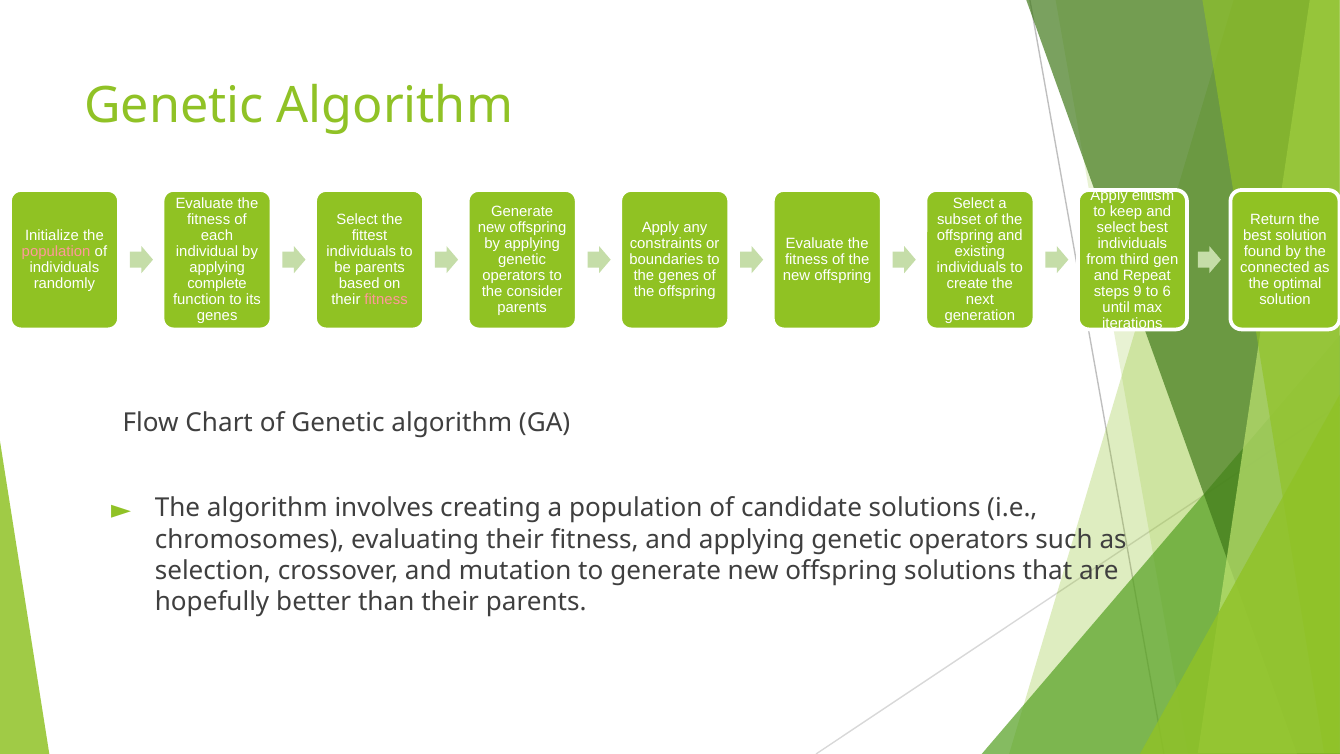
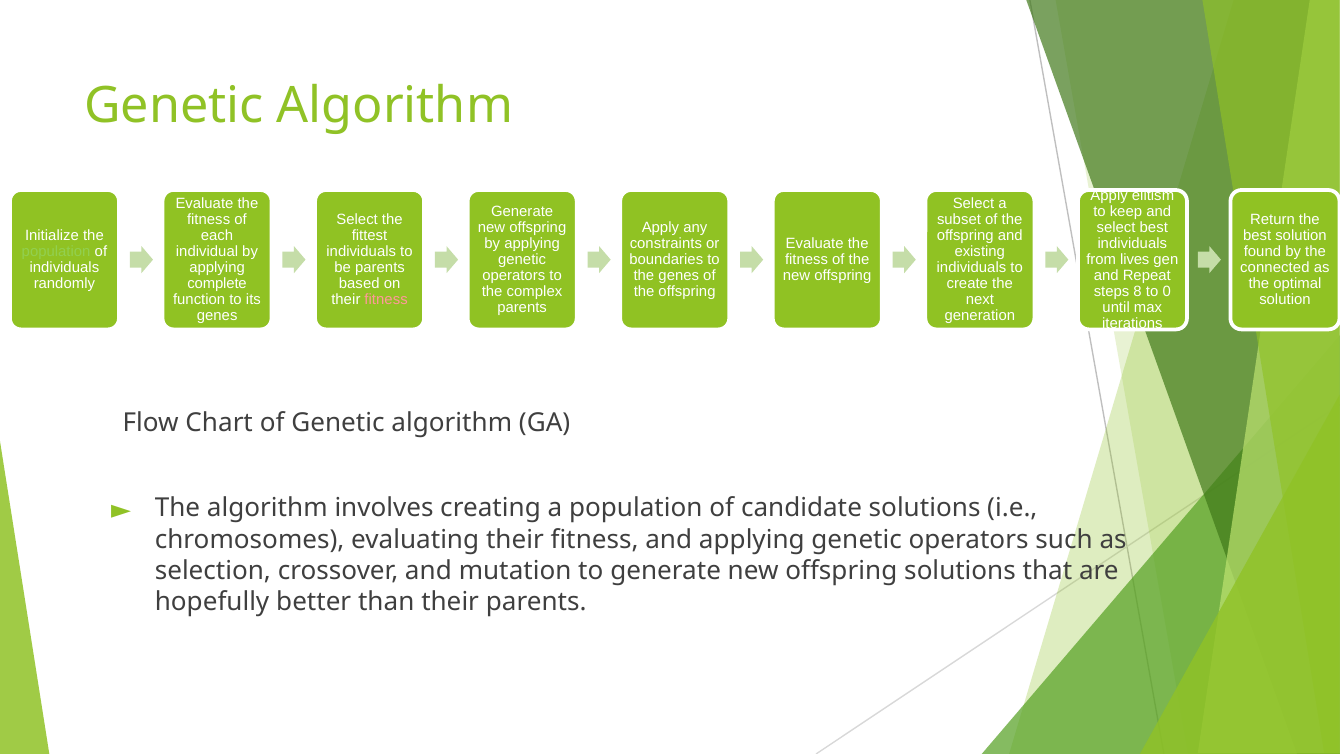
population at (56, 251) colour: pink -> light green
third: third -> lives
consider: consider -> complex
9: 9 -> 8
6: 6 -> 0
